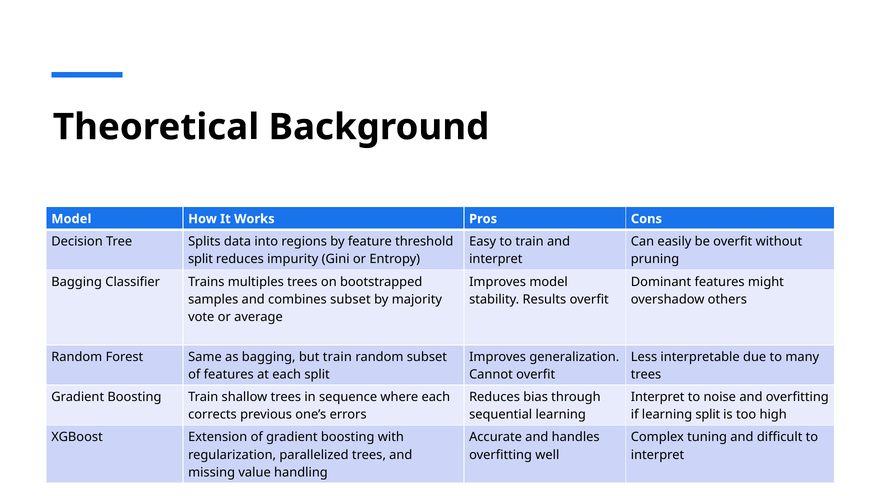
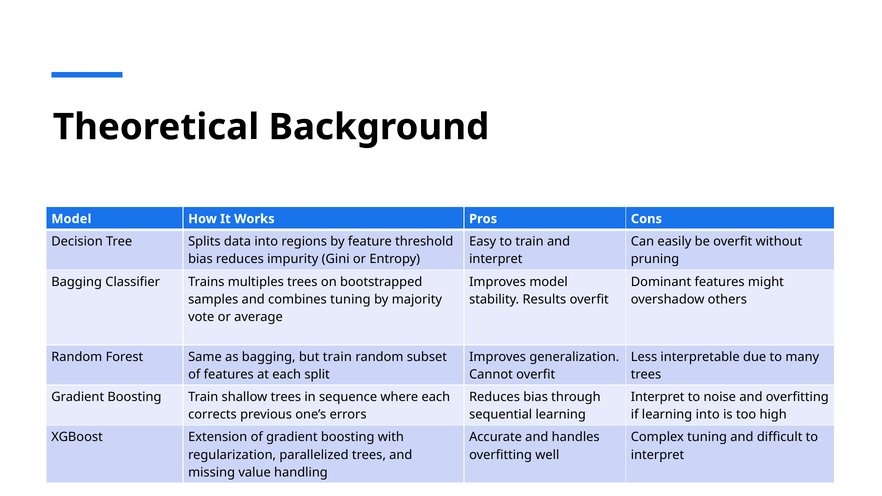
split at (200, 259): split -> bias
combines subset: subset -> tuning
learning split: split -> into
